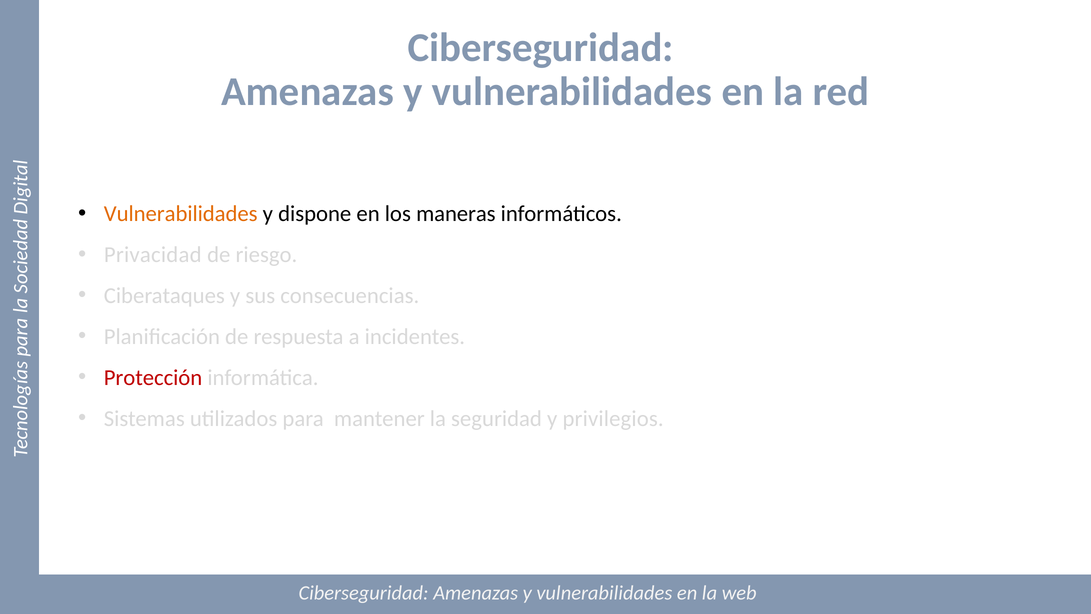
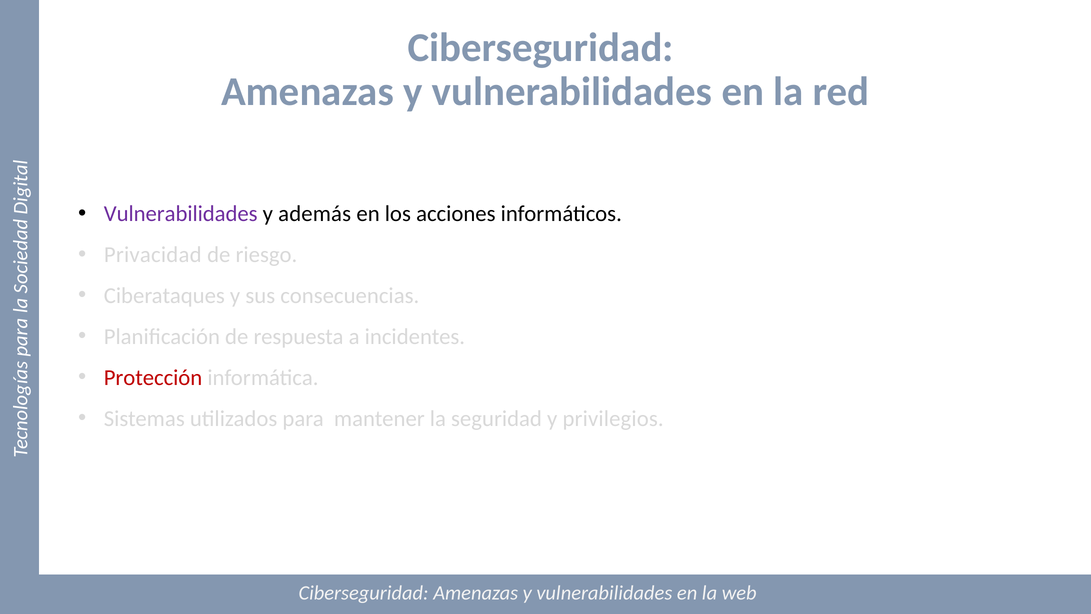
Vulnerabilidades at (181, 214) colour: orange -> purple
dispone: dispone -> además
maneras: maneras -> acciones
